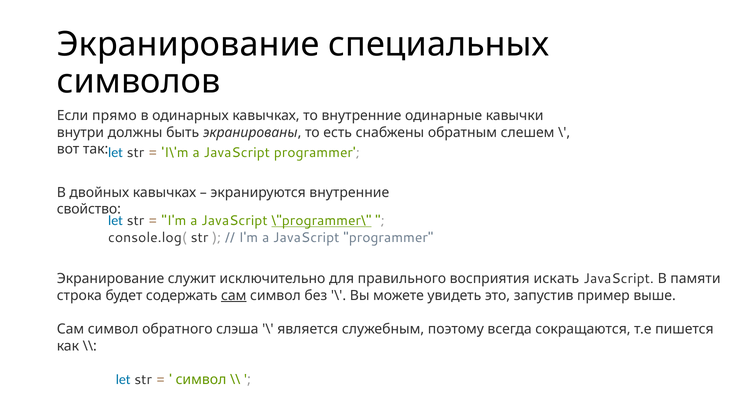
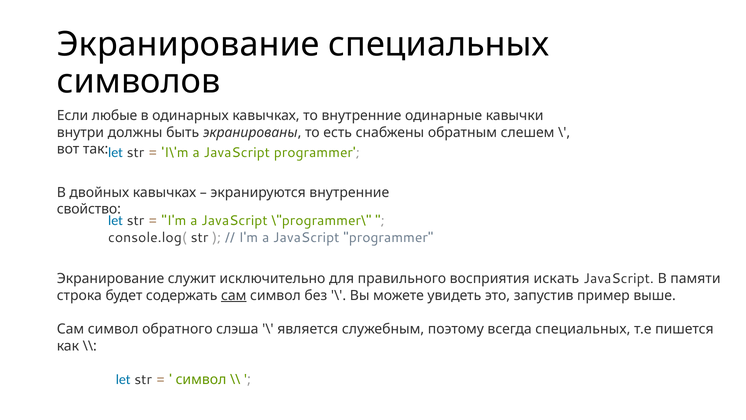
прямо: прямо -> любые
\"programmer\ underline: present -> none
всегда сокращаются: сокращаются -> специальных
